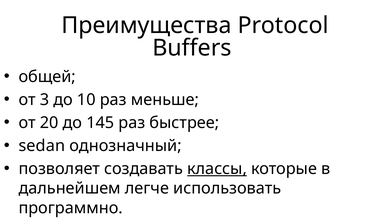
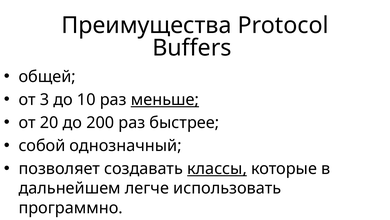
меньше underline: none -> present
145: 145 -> 200
sedan: sedan -> собой
